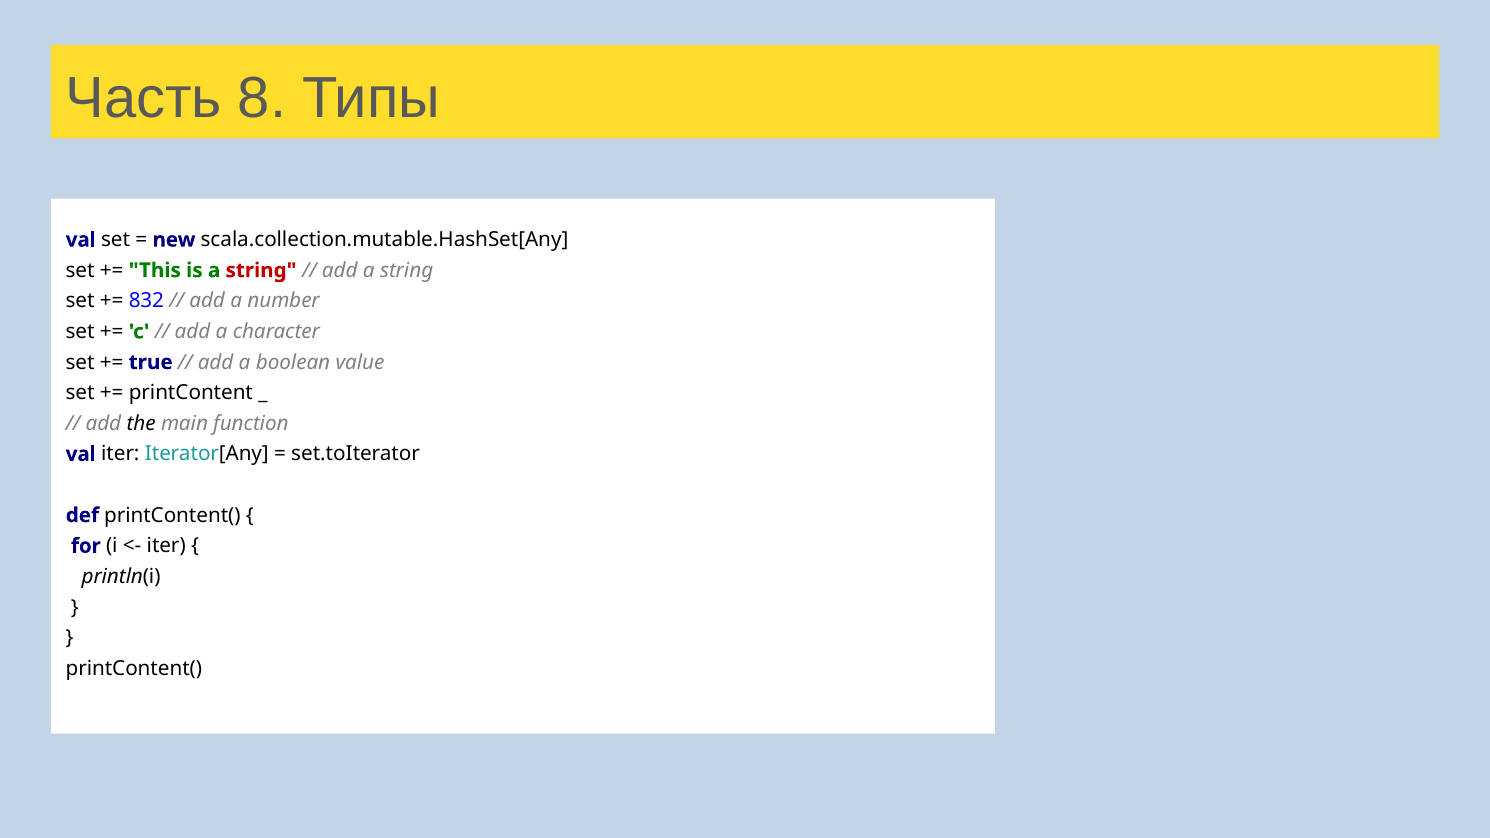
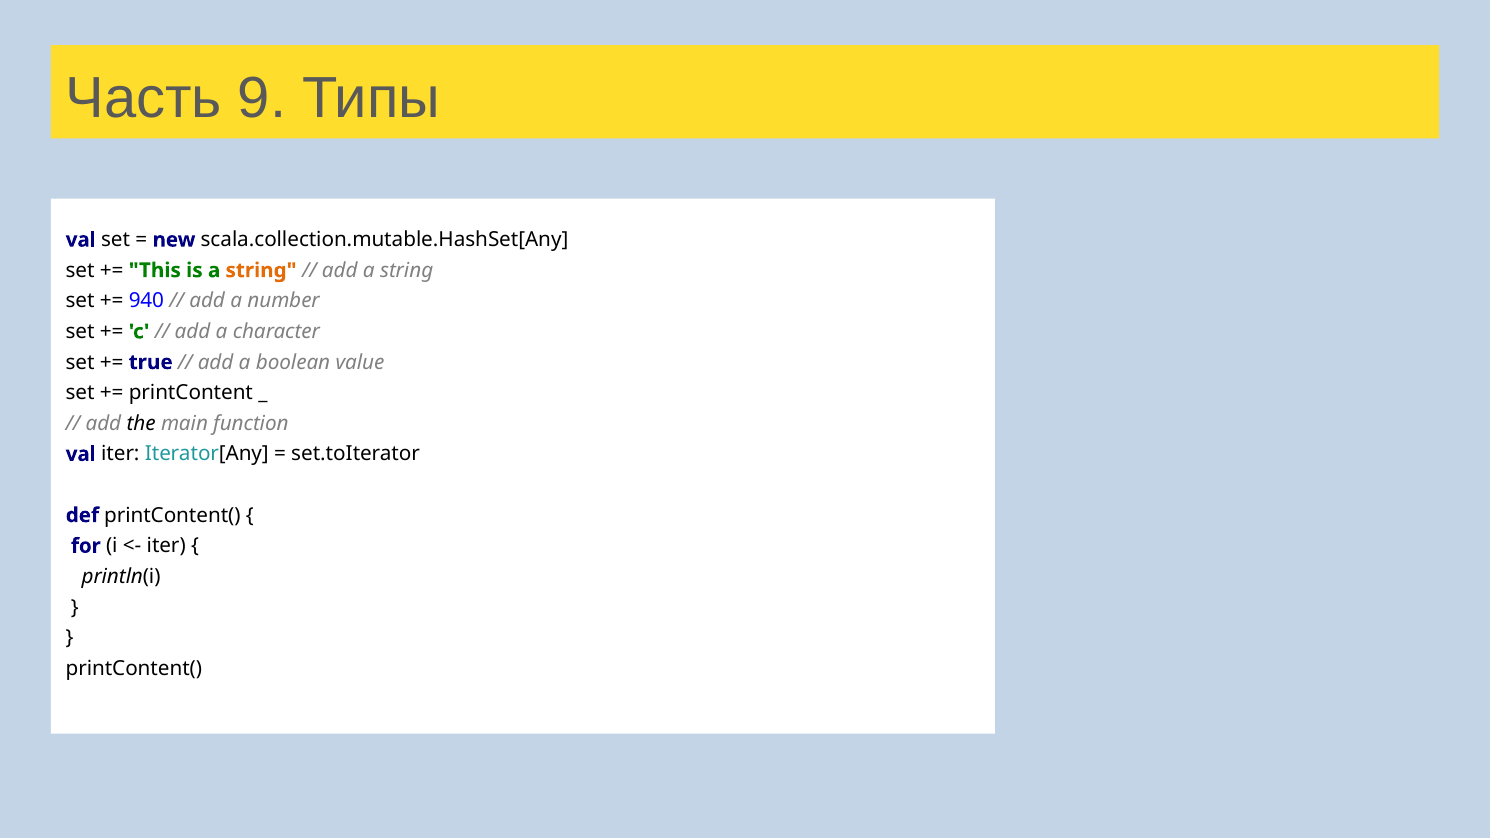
8: 8 -> 9
string at (261, 270) colour: red -> orange
832: 832 -> 940
